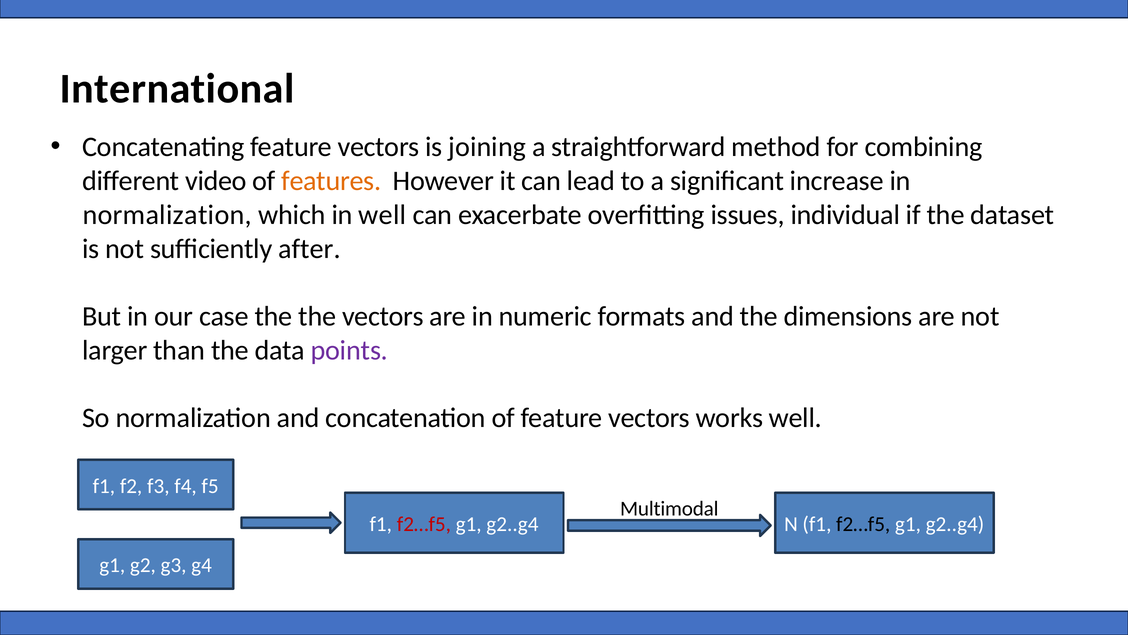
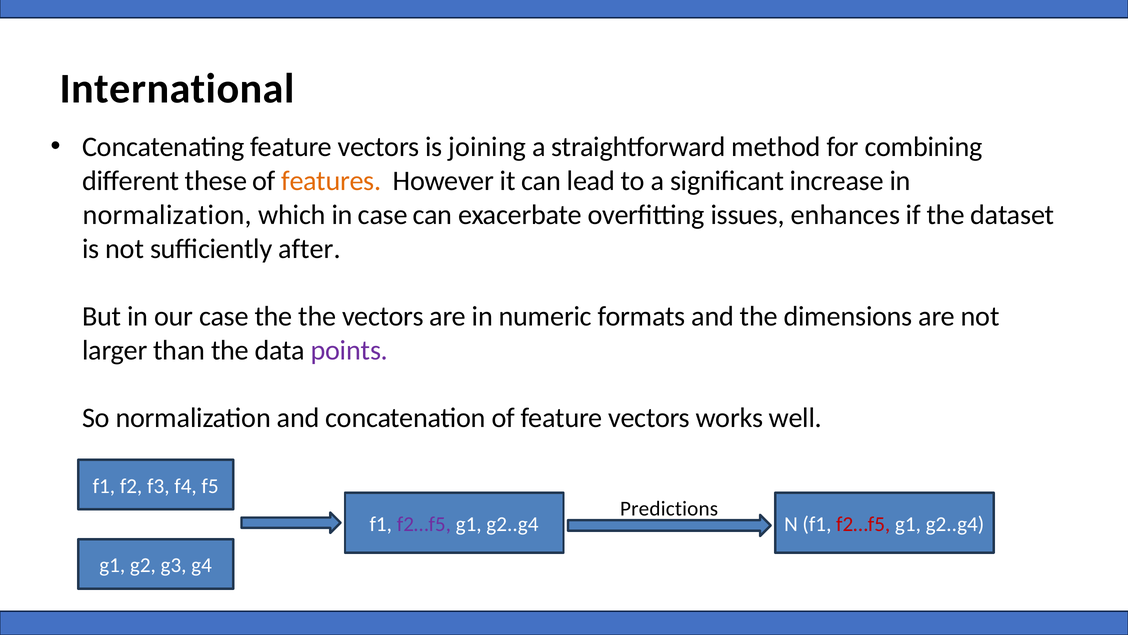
video: video -> these
in well: well -> case
individual: individual -> enhances
Multimodal: Multimodal -> Predictions
f2…f5 at (424, 524) colour: red -> purple
f2…f5 at (863, 524) colour: black -> red
